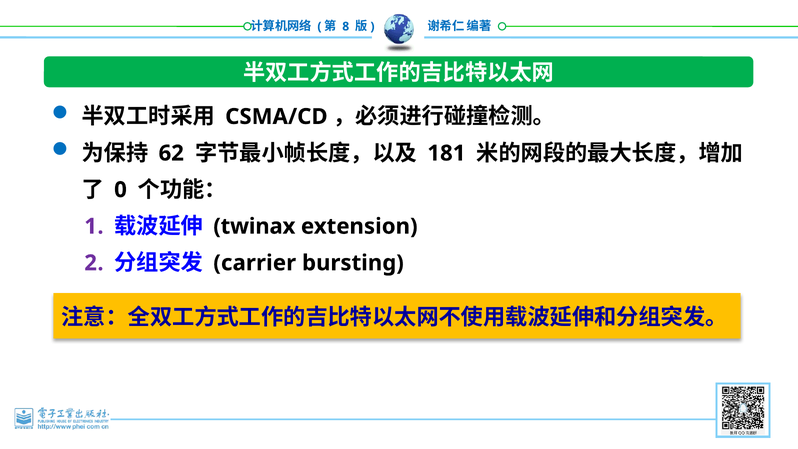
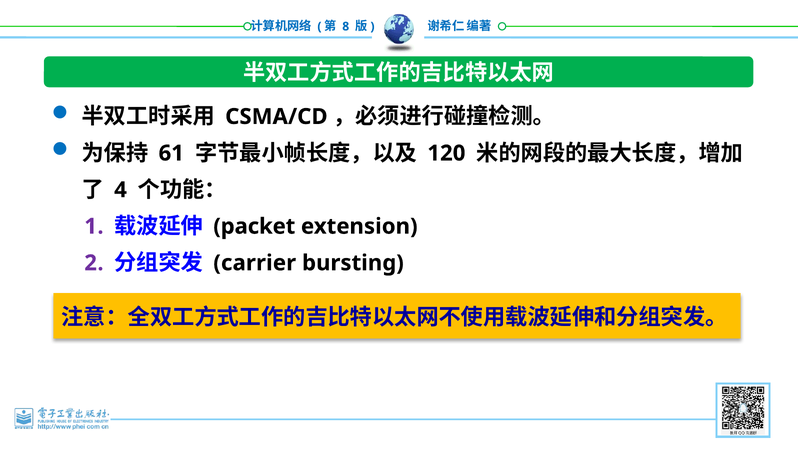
62: 62 -> 61
181: 181 -> 120
0: 0 -> 4
twinax: twinax -> packet
